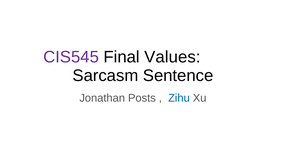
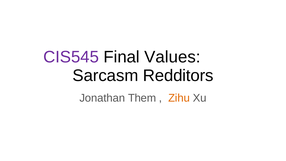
Sentence: Sentence -> Redditors
Posts: Posts -> Them
Zihu colour: blue -> orange
